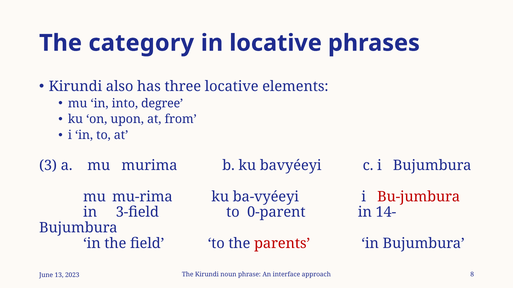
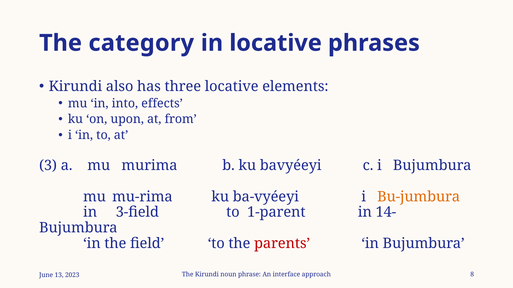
degree: degree -> effects
Bu-jumbura colour: red -> orange
0-parent: 0-parent -> 1-parent
